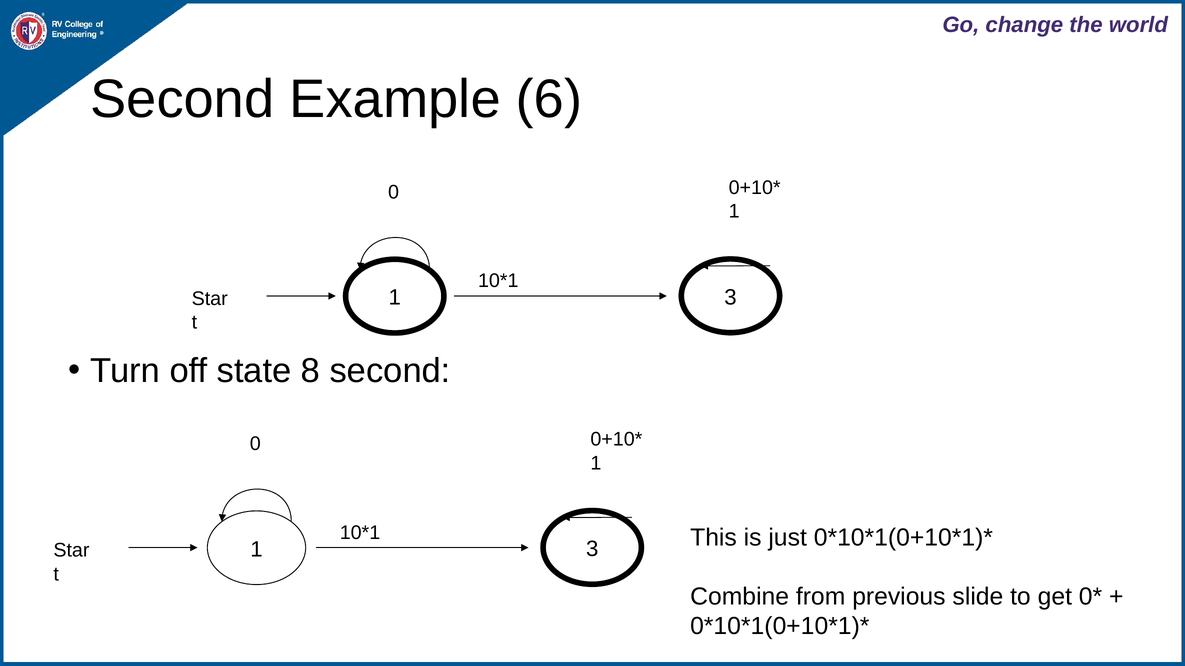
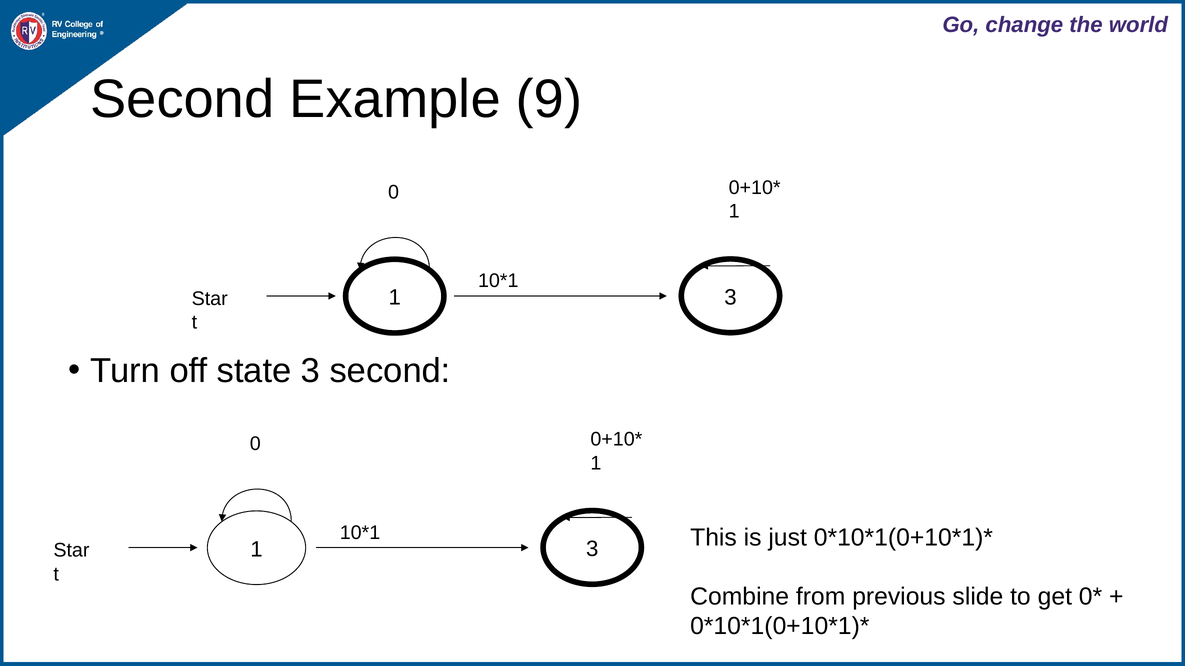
6: 6 -> 9
state 8: 8 -> 3
